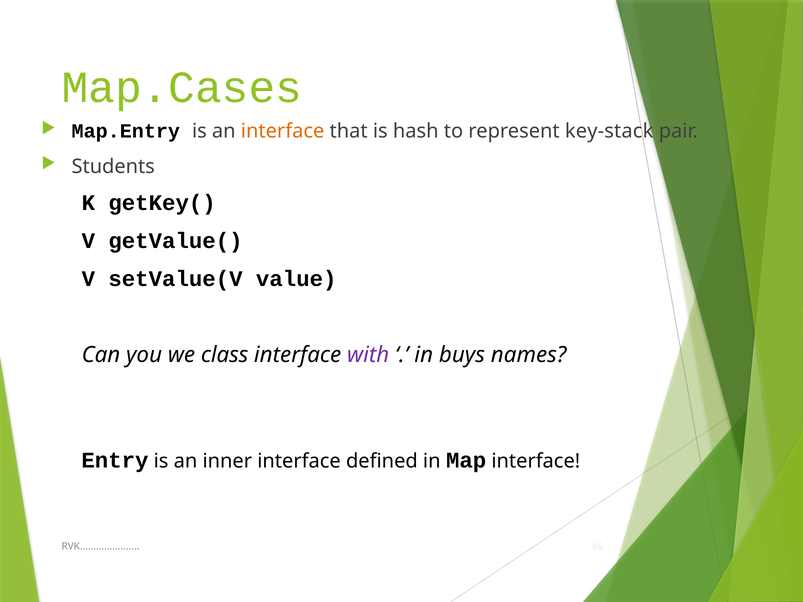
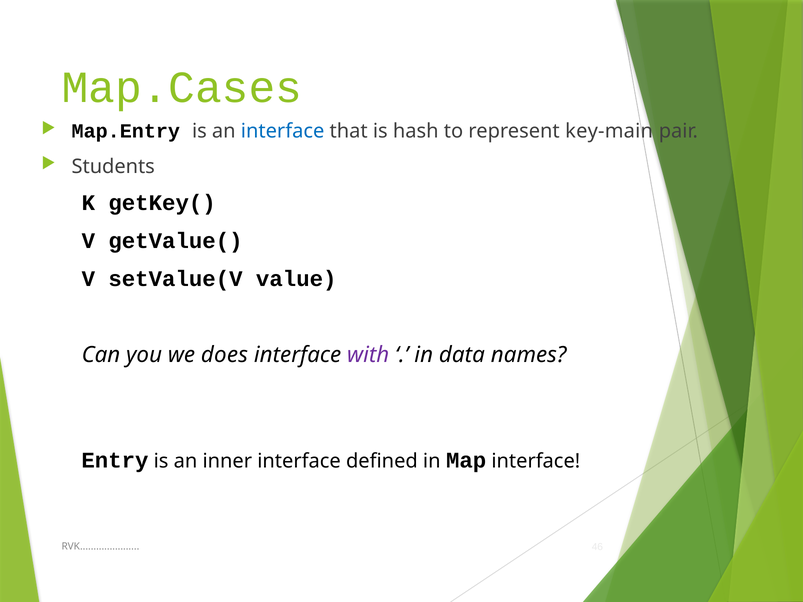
interface at (283, 131) colour: orange -> blue
key-stack: key-stack -> key-main
class: class -> does
buys: buys -> data
